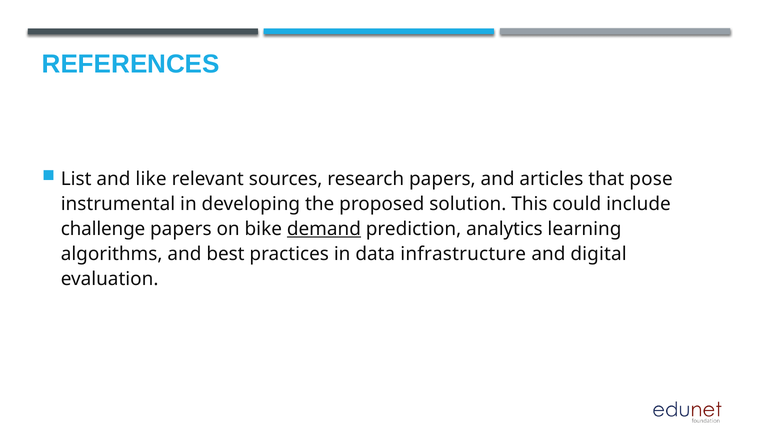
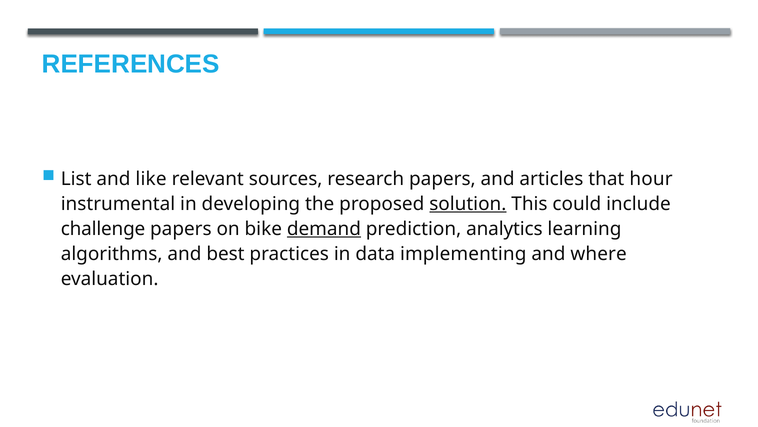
pose: pose -> hour
solution underline: none -> present
infrastructure: infrastructure -> implementing
digital: digital -> where
